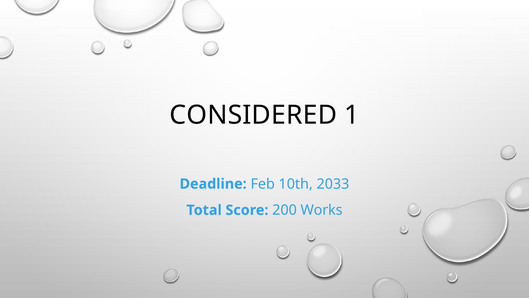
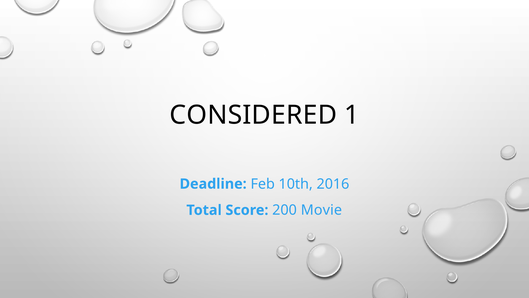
2033: 2033 -> 2016
Works: Works -> Movie
